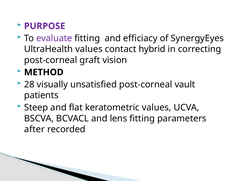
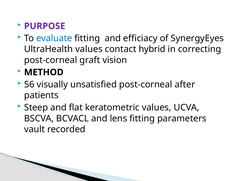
evaluate colour: purple -> blue
28: 28 -> 56
vault: vault -> after
after: after -> vault
